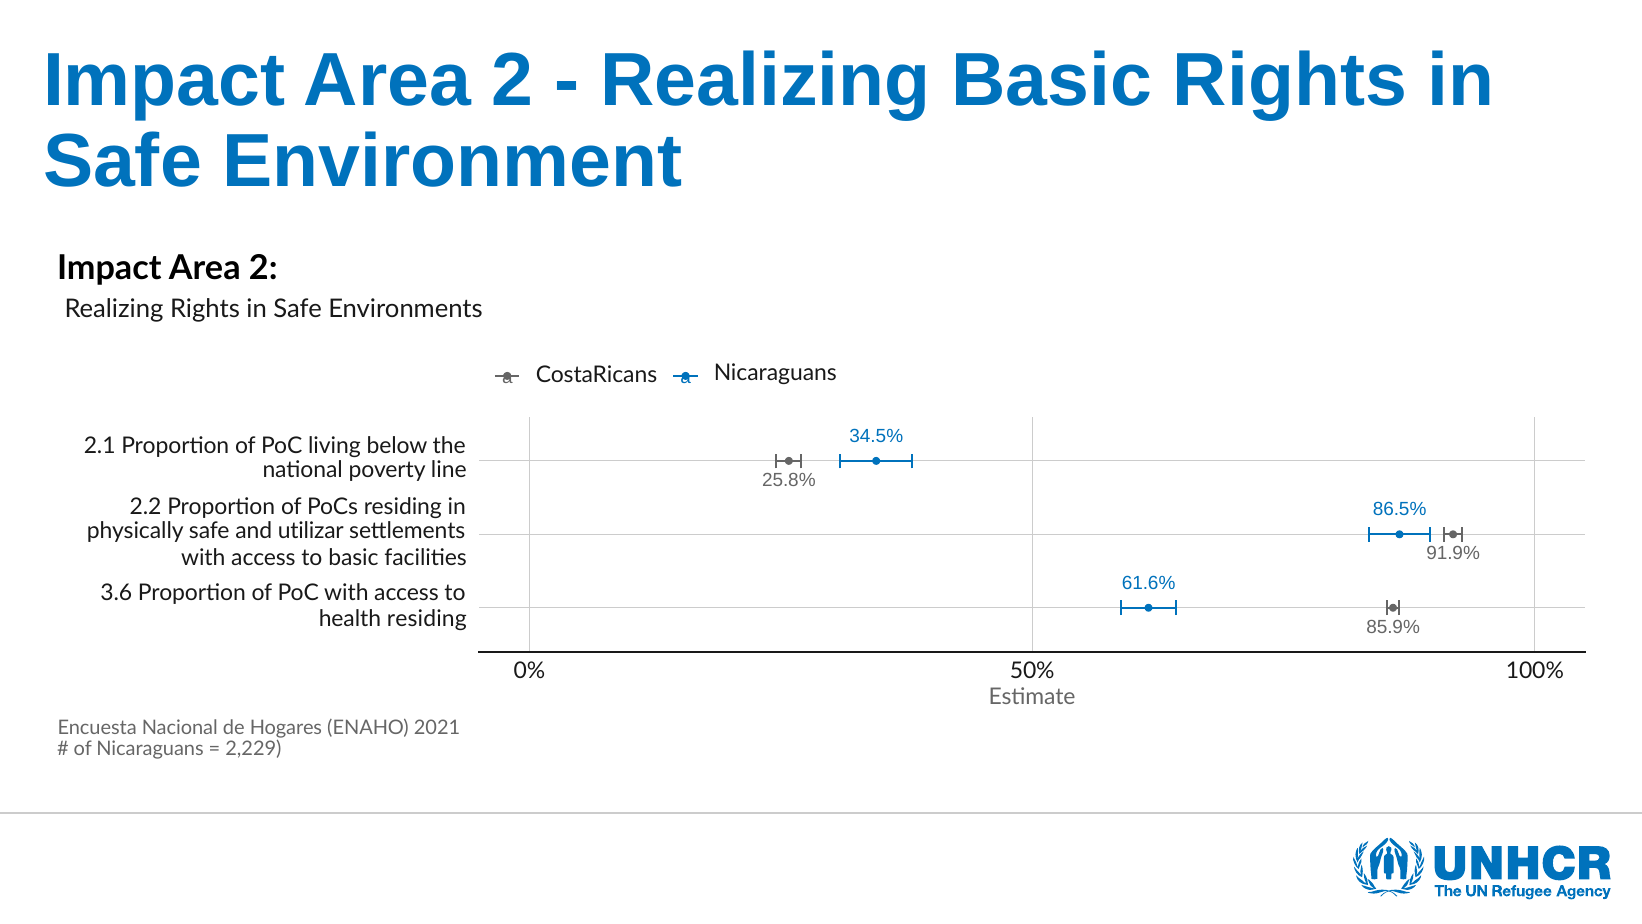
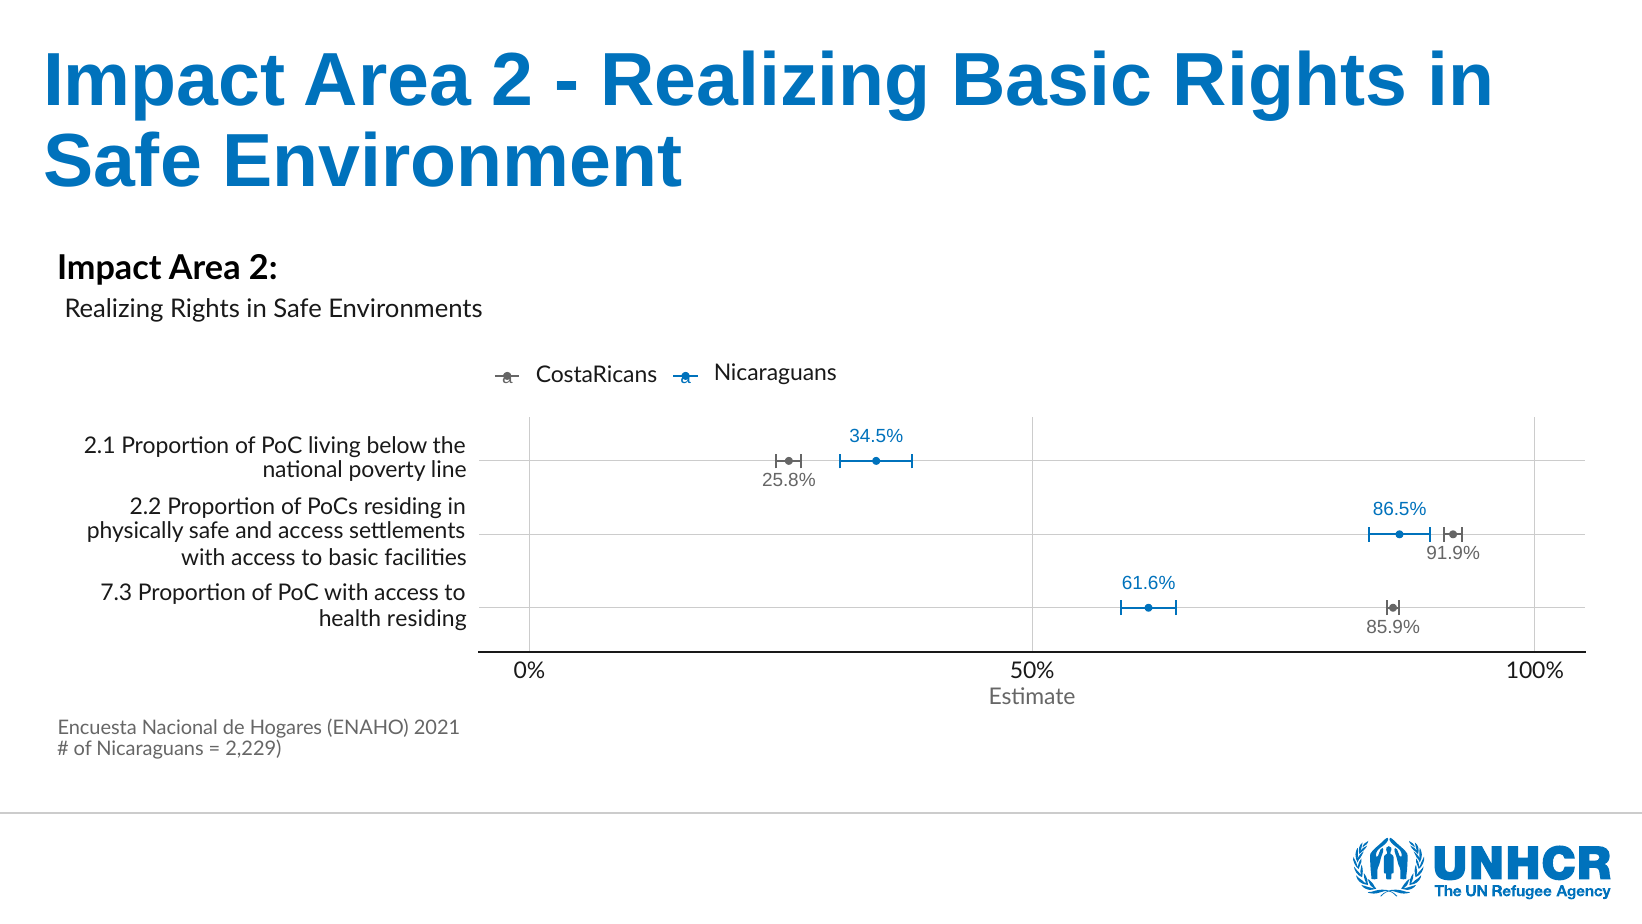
and utilizar: utilizar -> access
3.6: 3.6 -> 7.3
